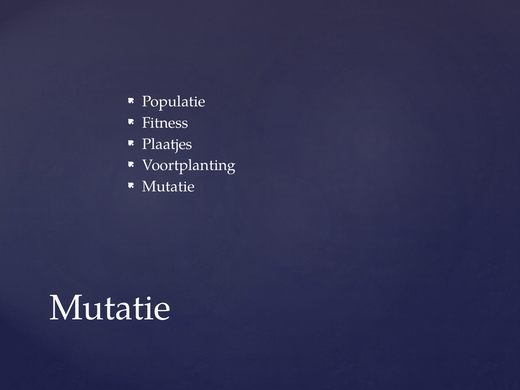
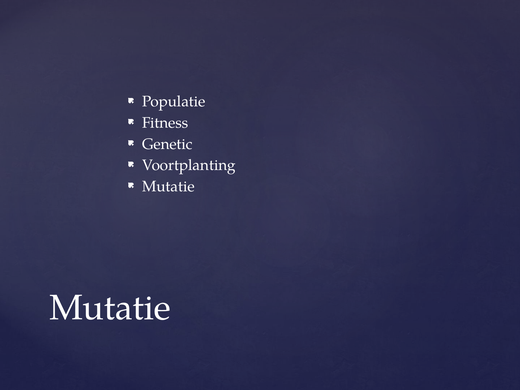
Plaatjes: Plaatjes -> Genetic
